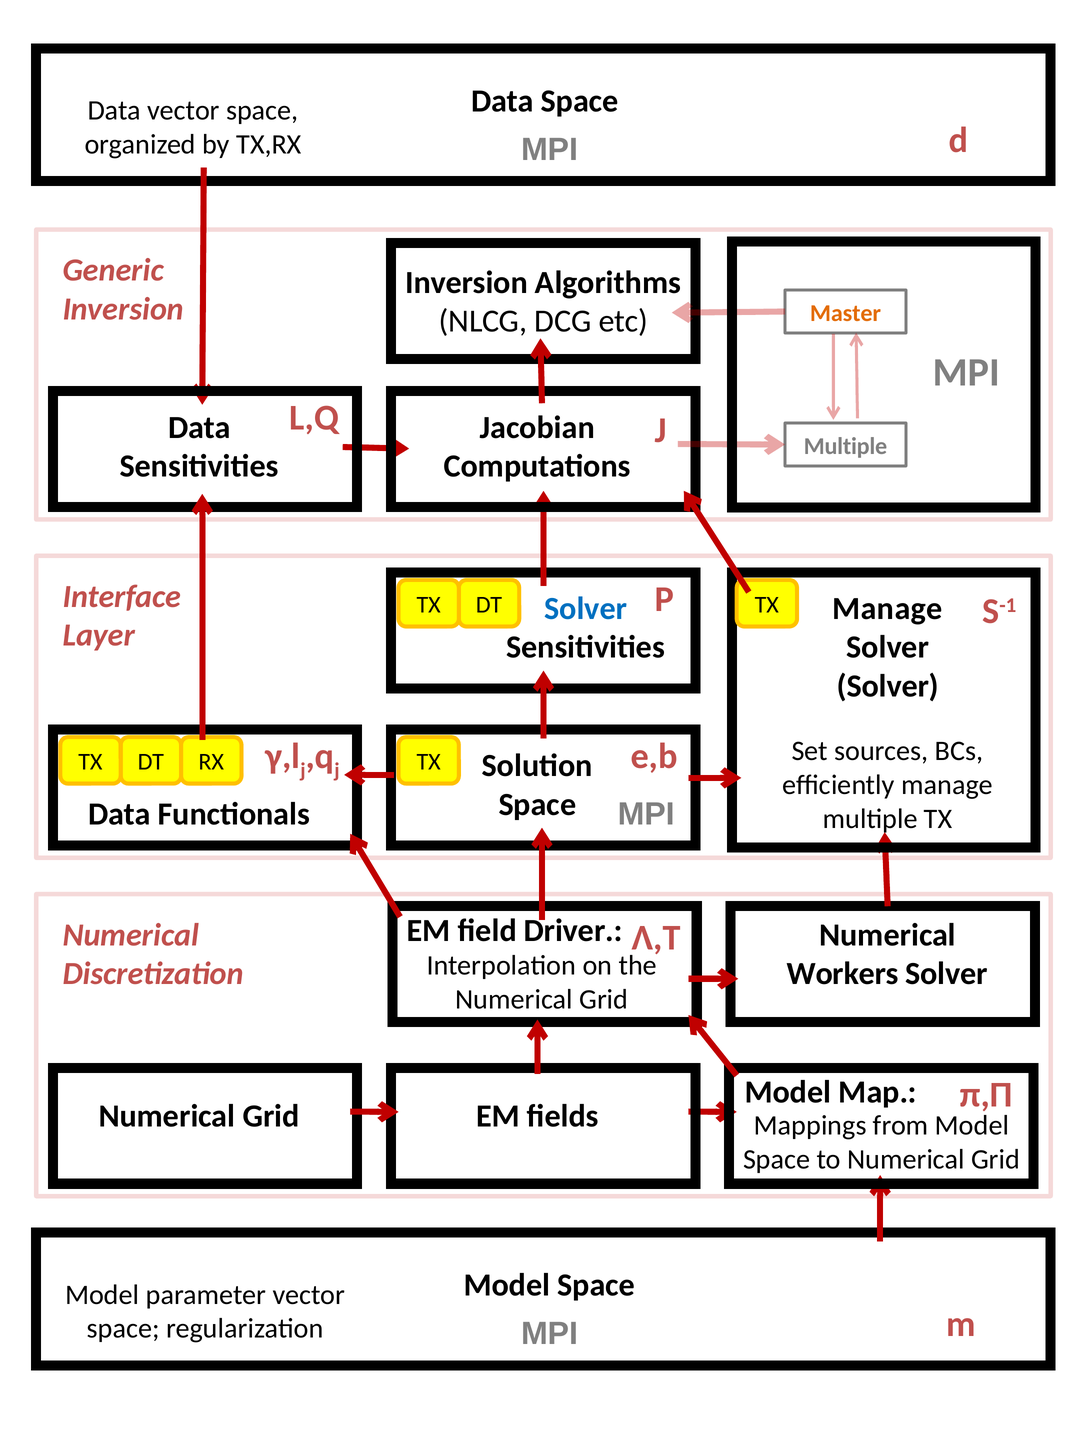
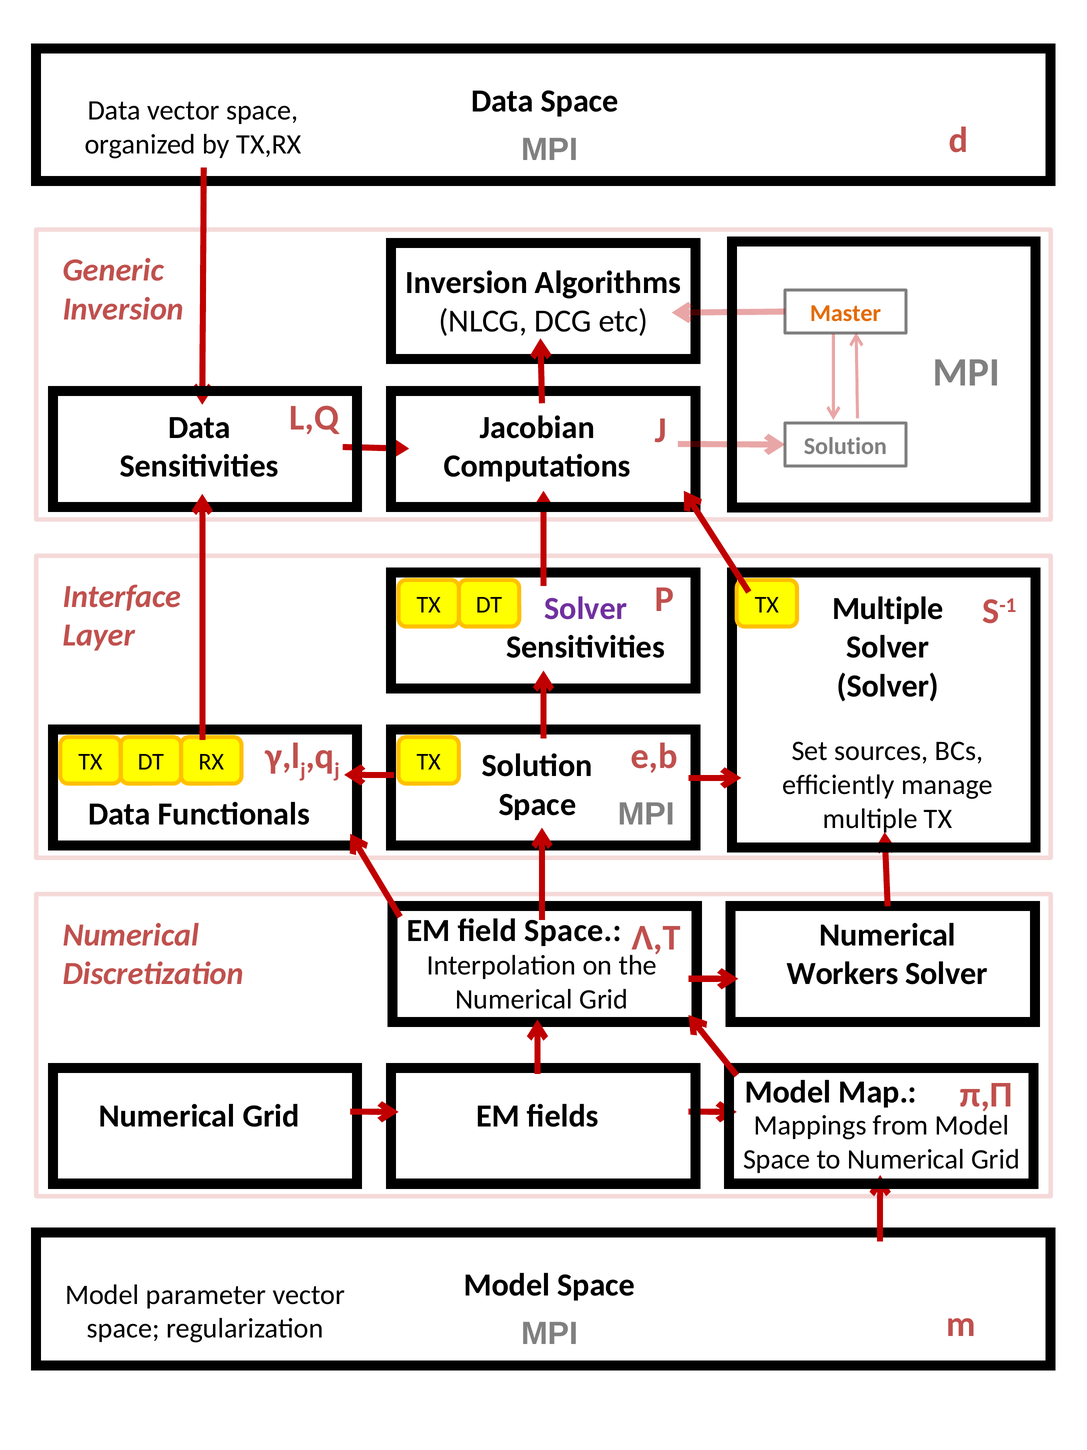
Multiple at (845, 446): Multiple -> Solution
Solver at (586, 608) colour: blue -> purple
Manage at (887, 608): Manage -> Multiple
field Driver: Driver -> Space
